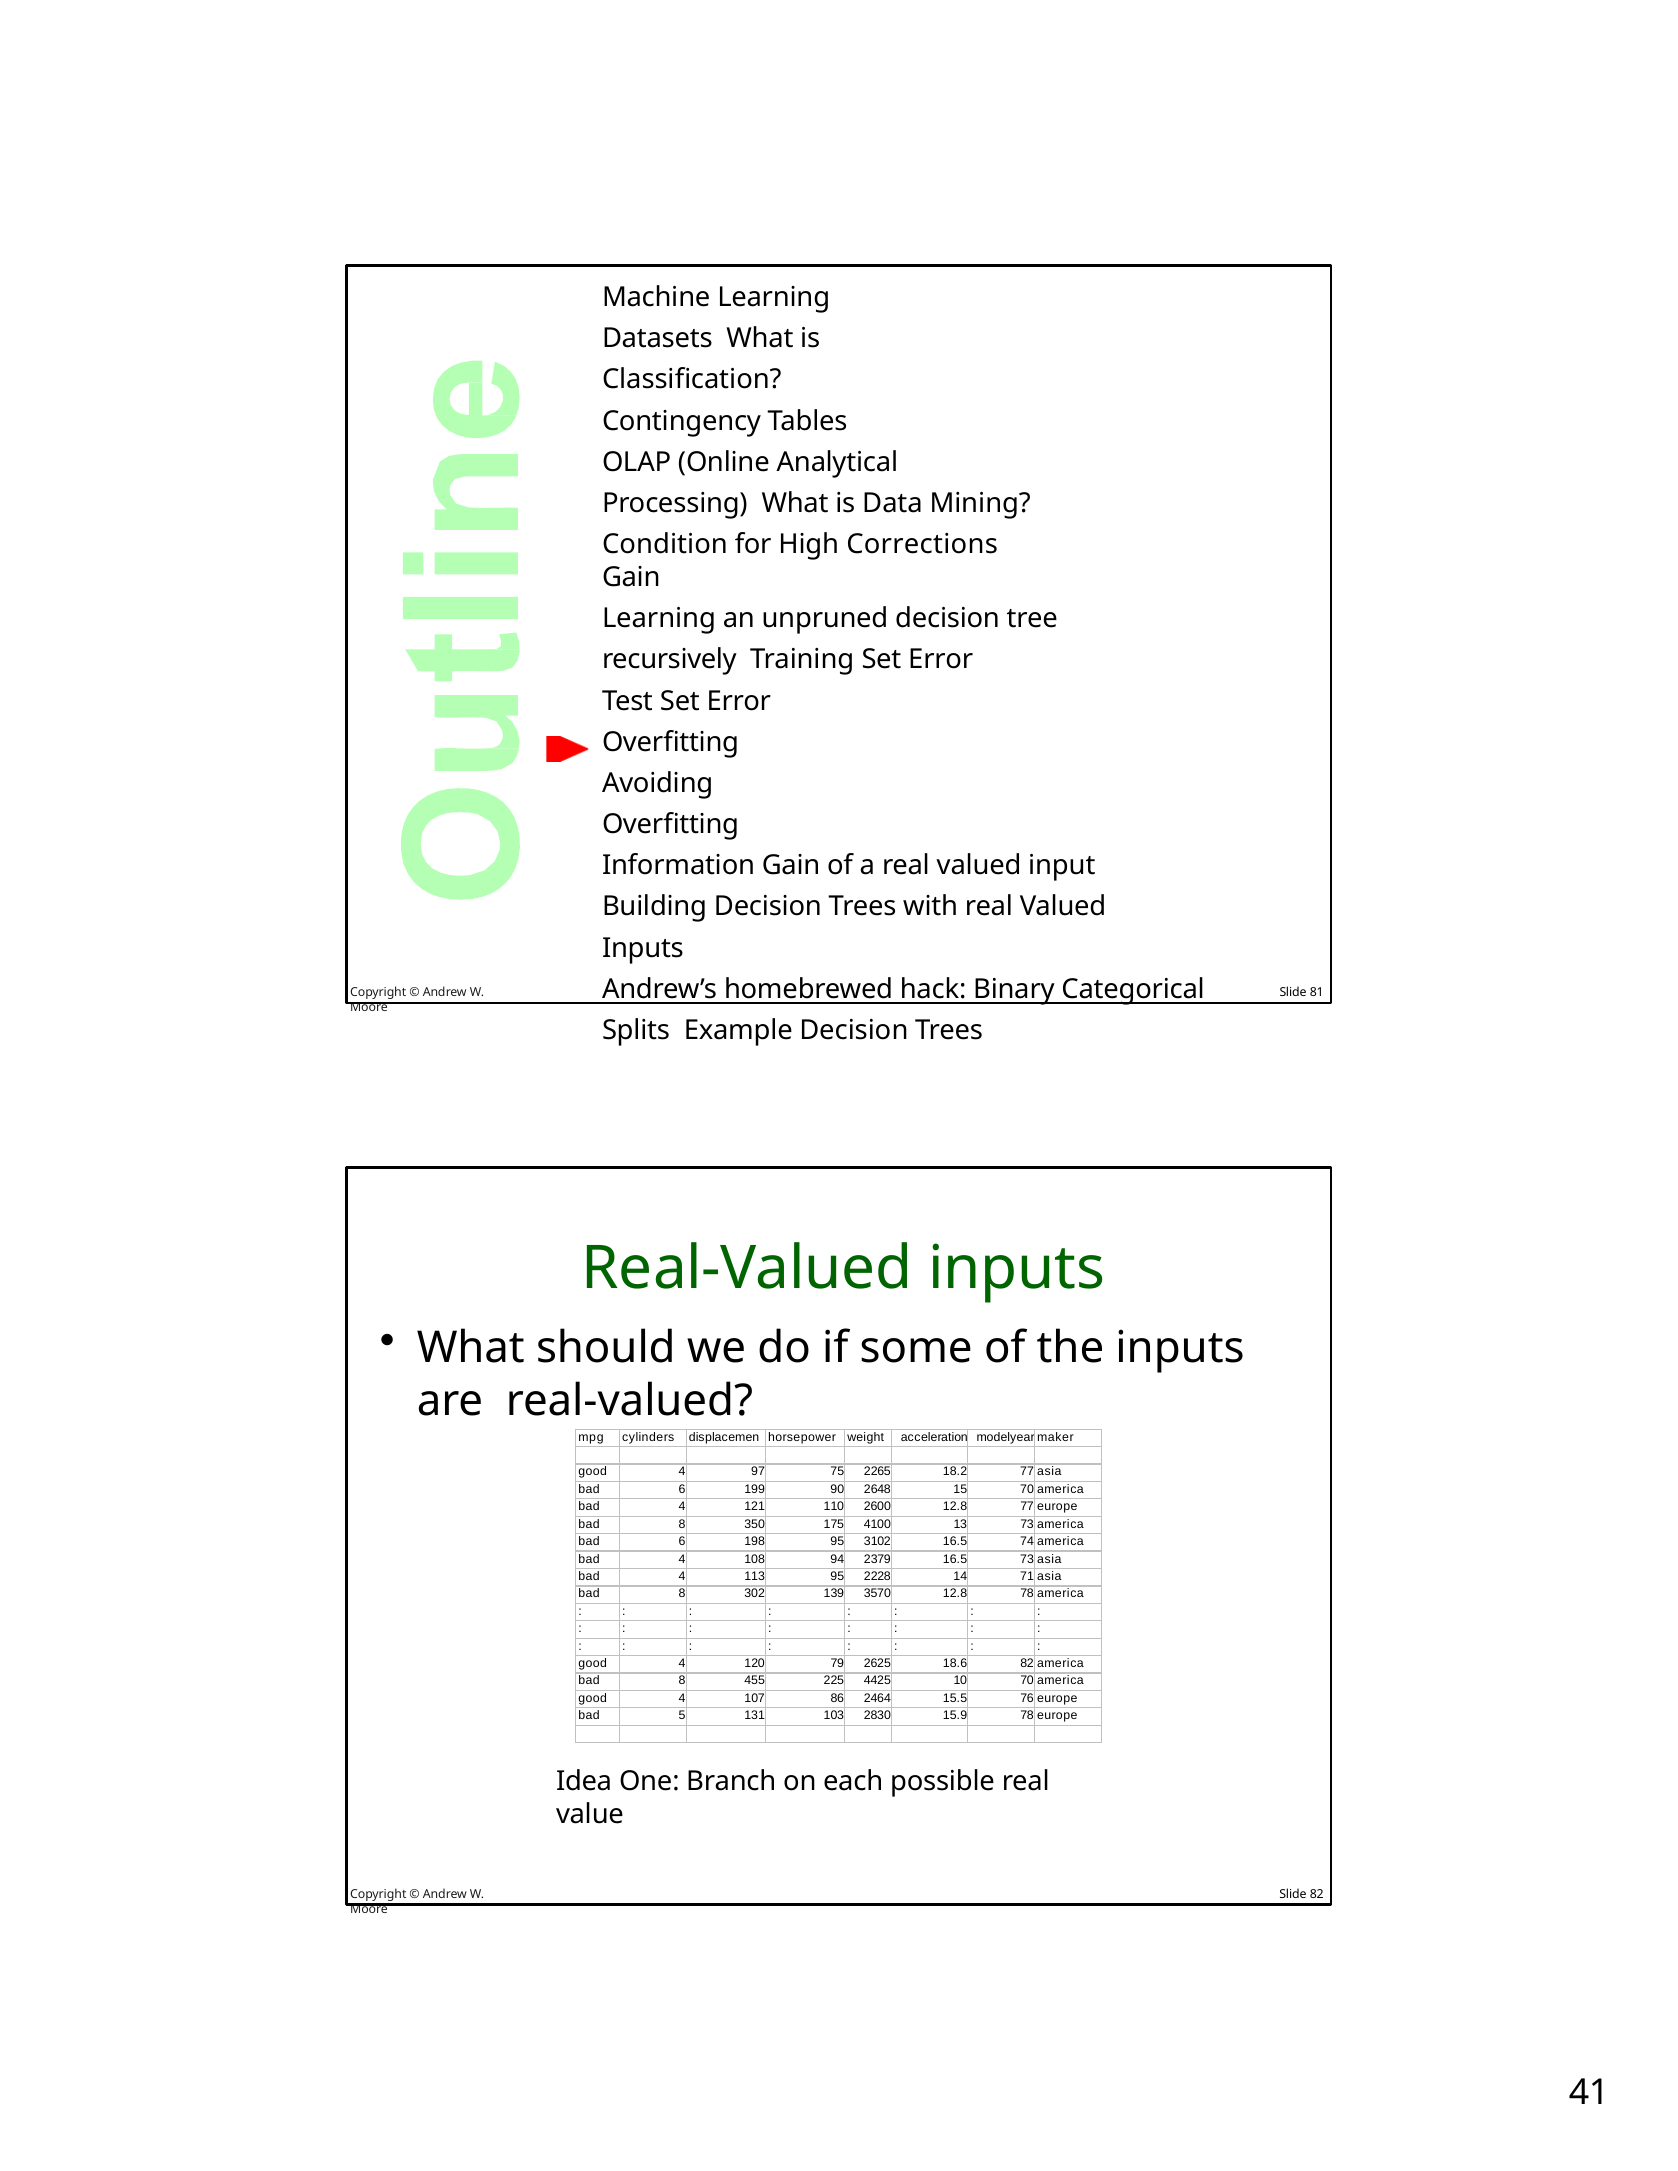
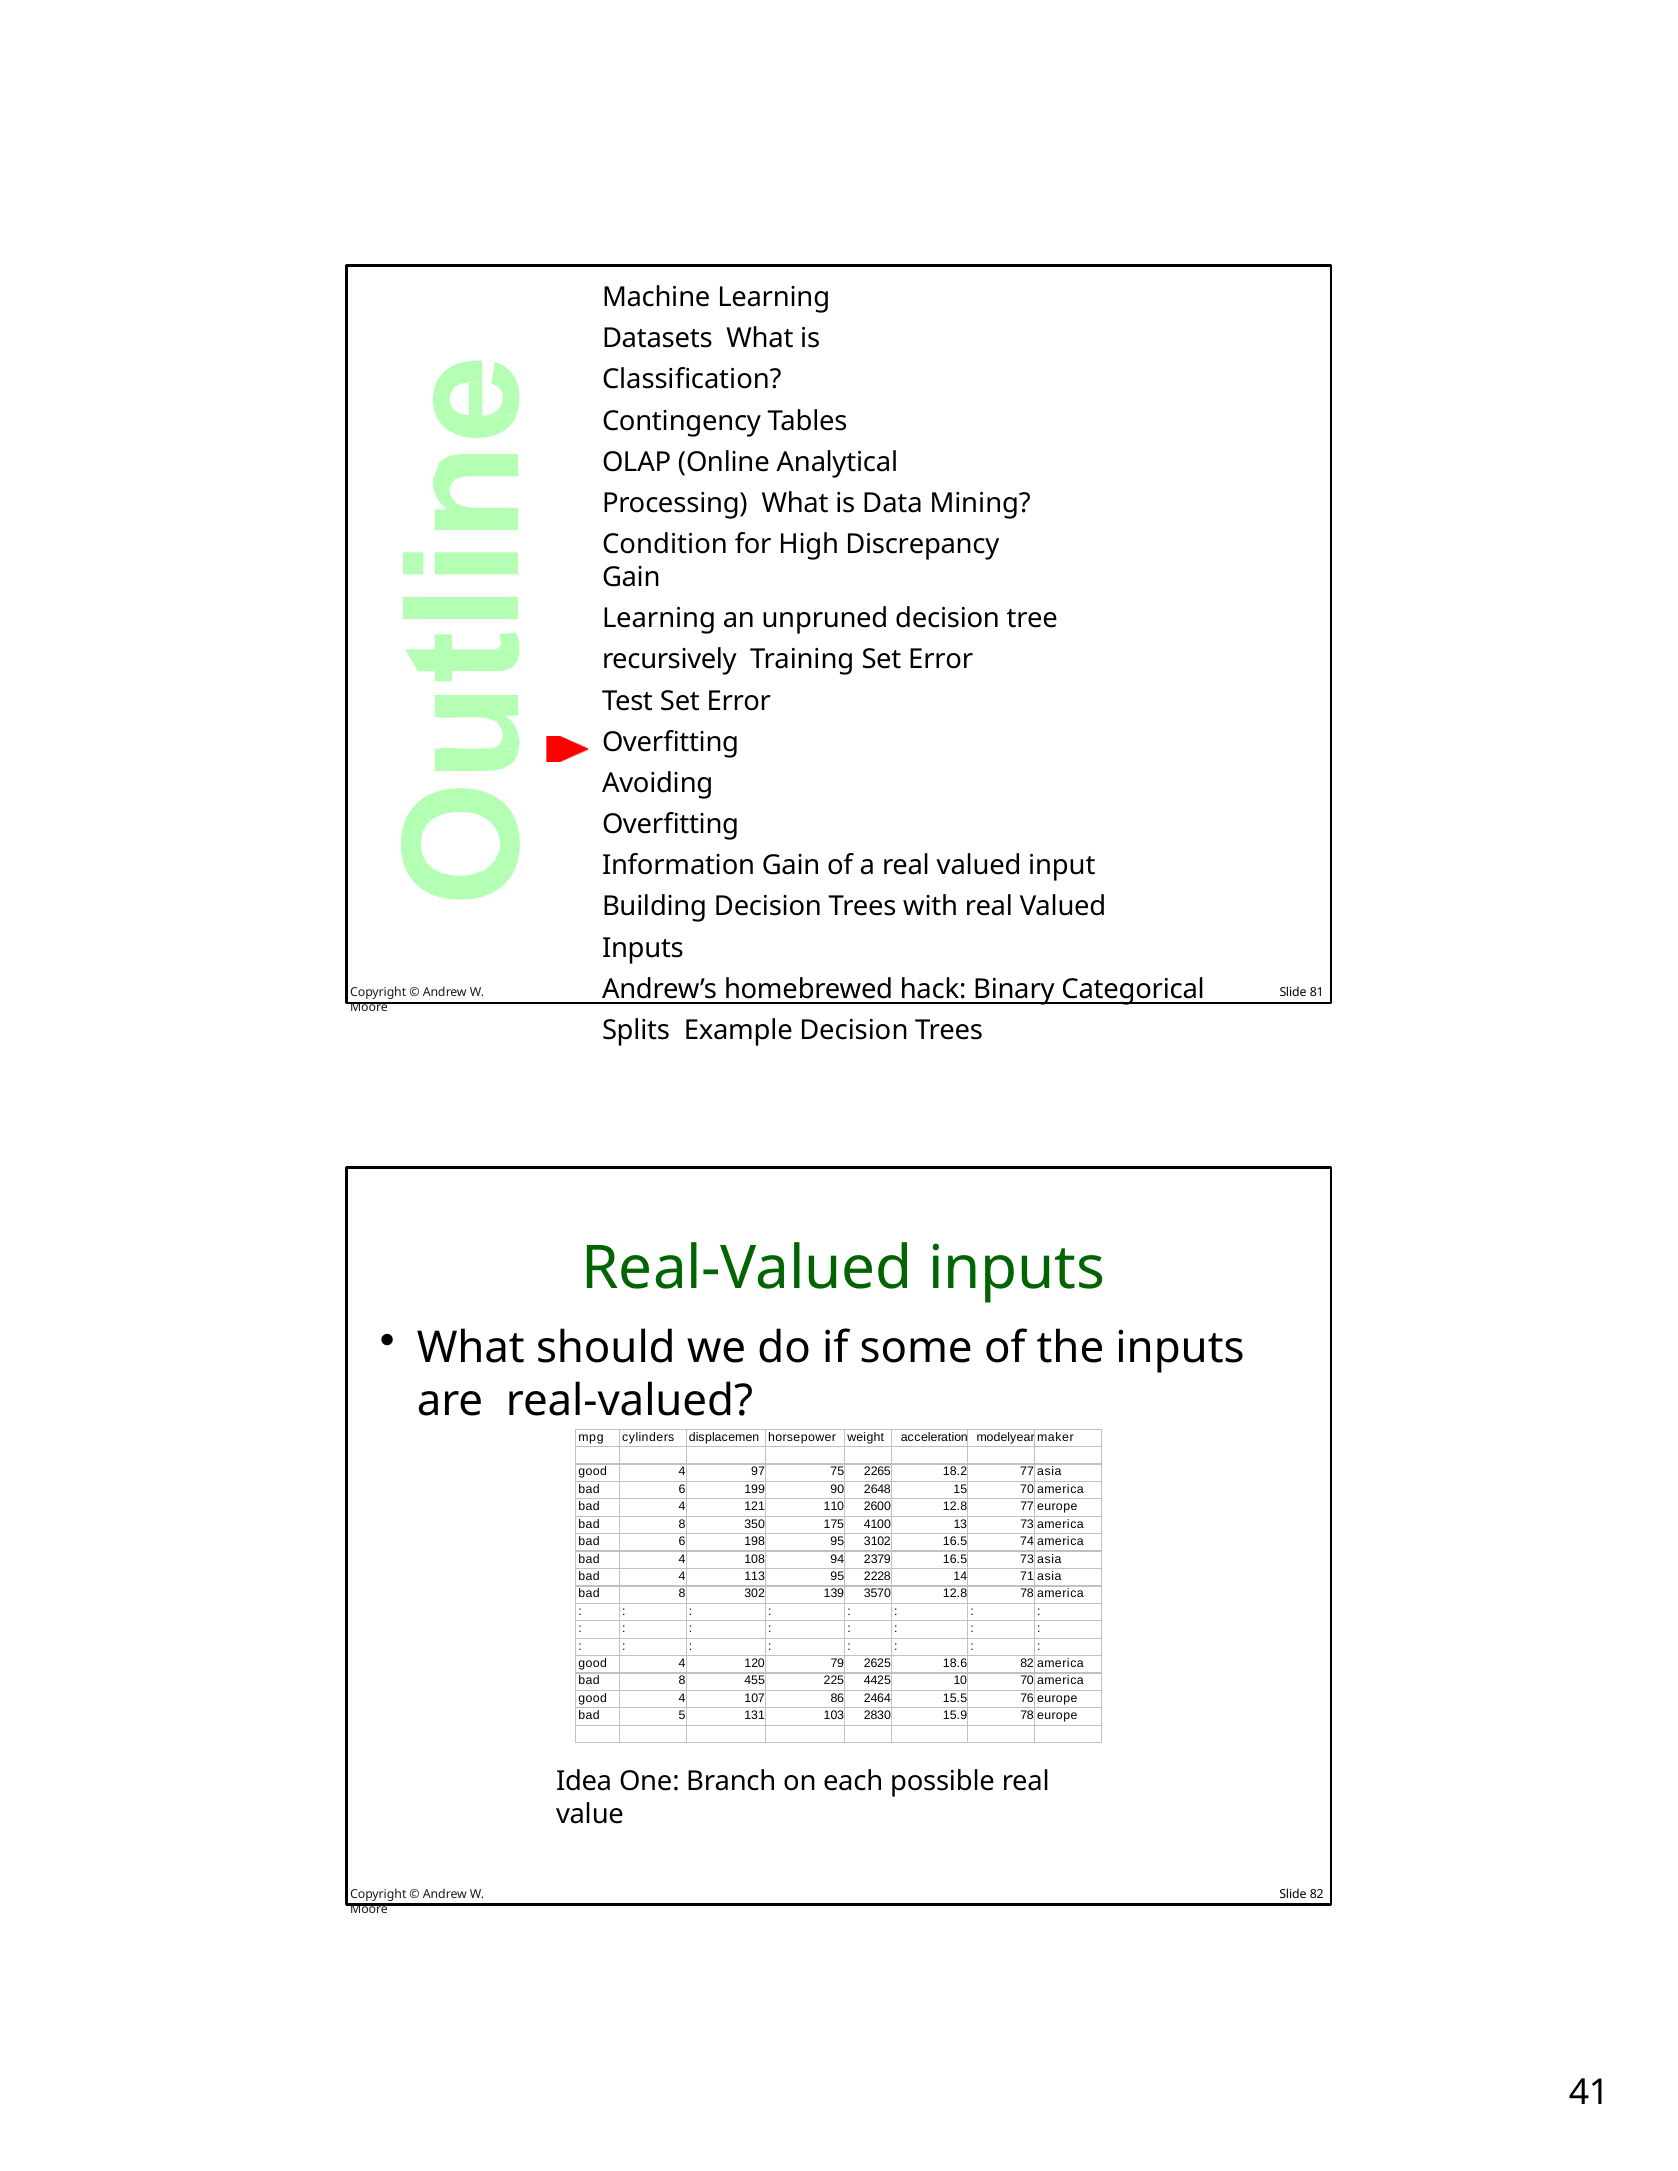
Corrections: Corrections -> Discrepancy
